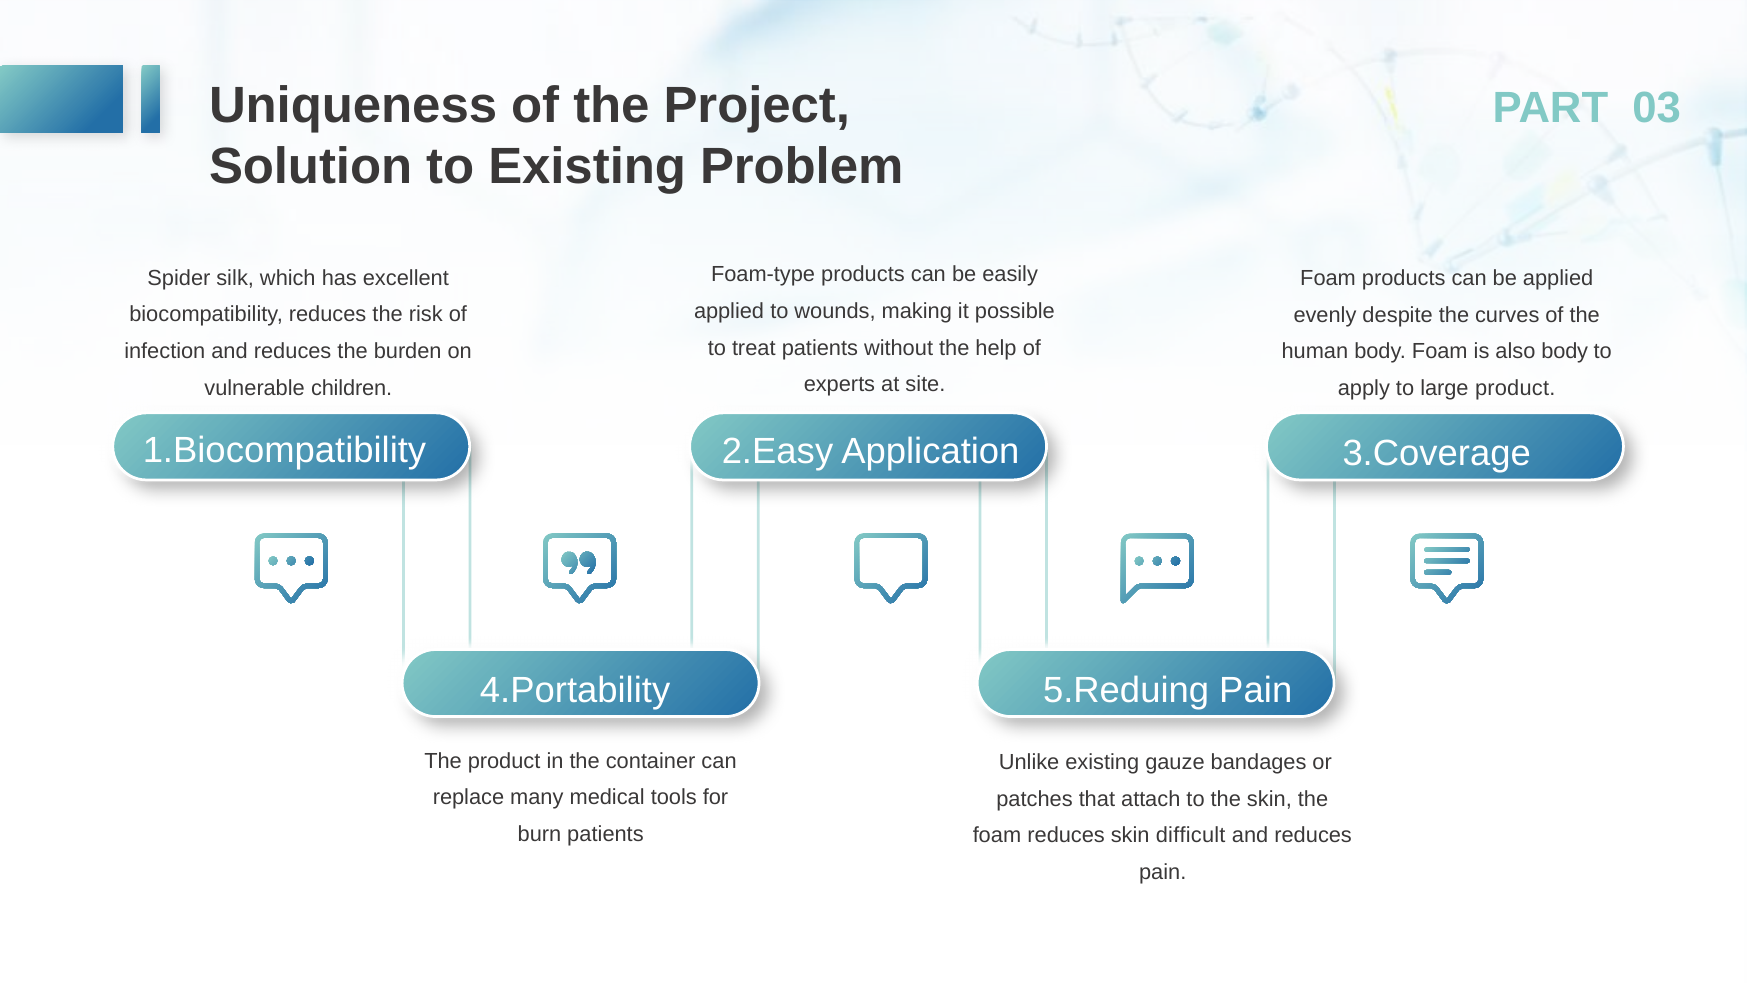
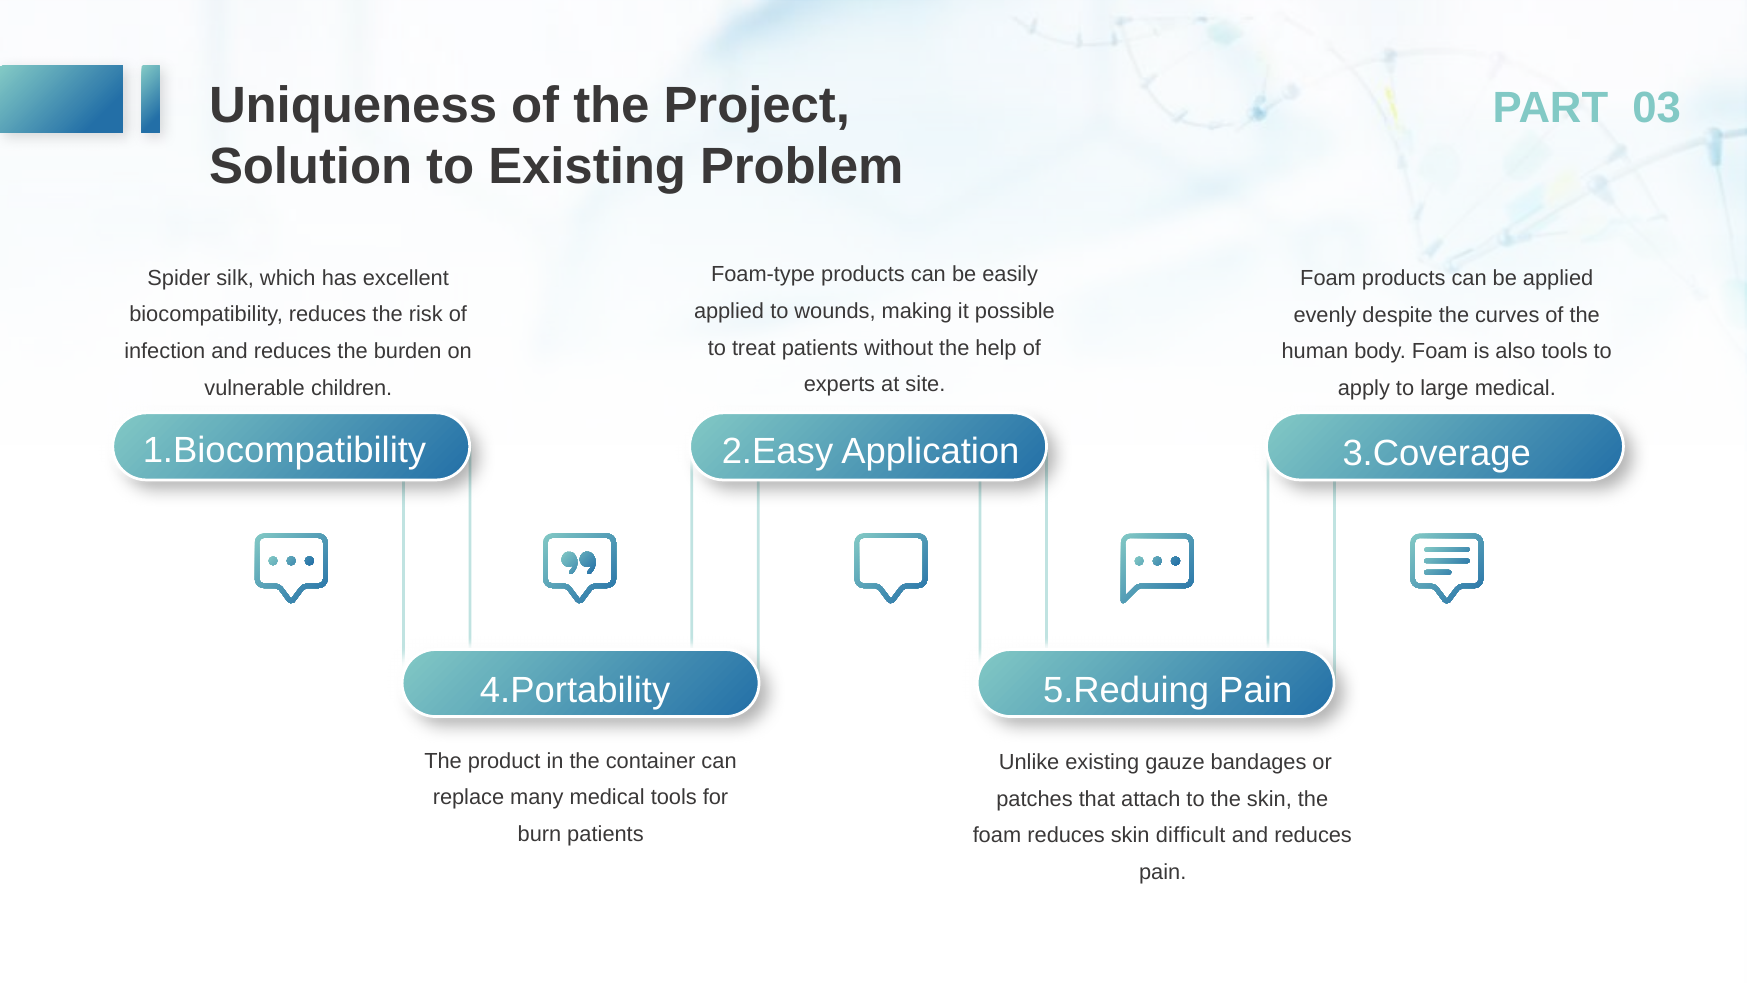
also body: body -> tools
large product: product -> medical
